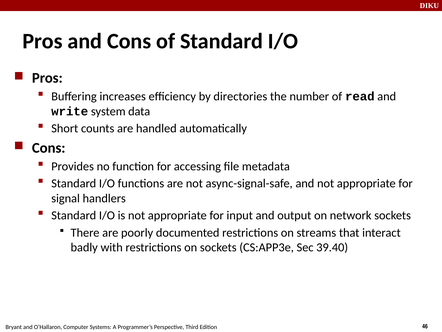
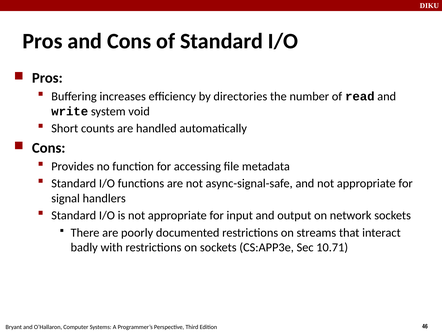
data: data -> void
39.40: 39.40 -> 10.71
